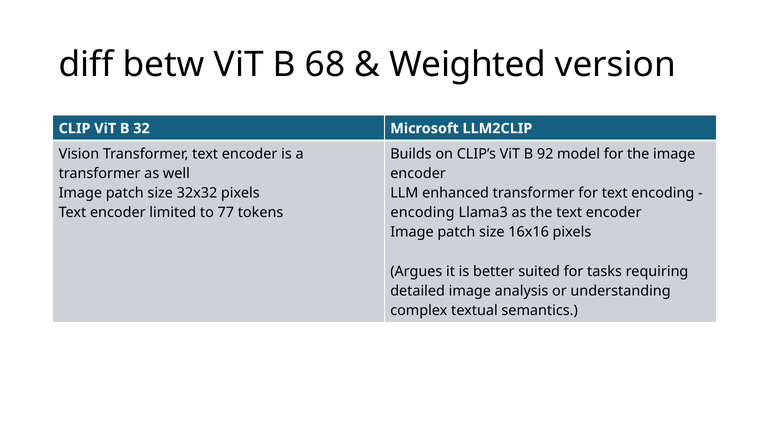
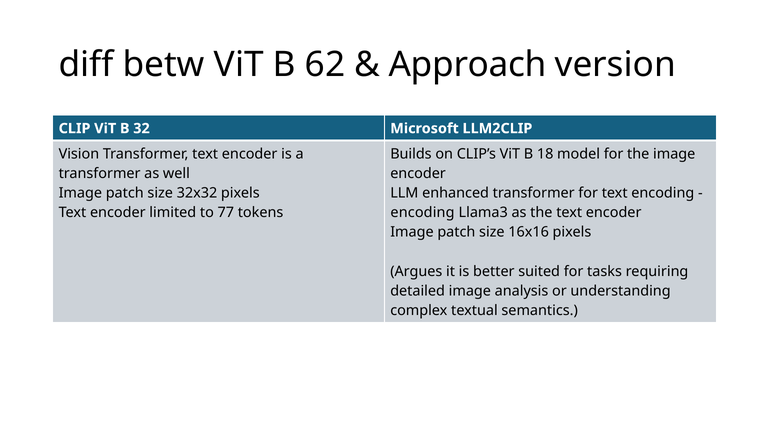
68: 68 -> 62
Weighted: Weighted -> Approach
92: 92 -> 18
